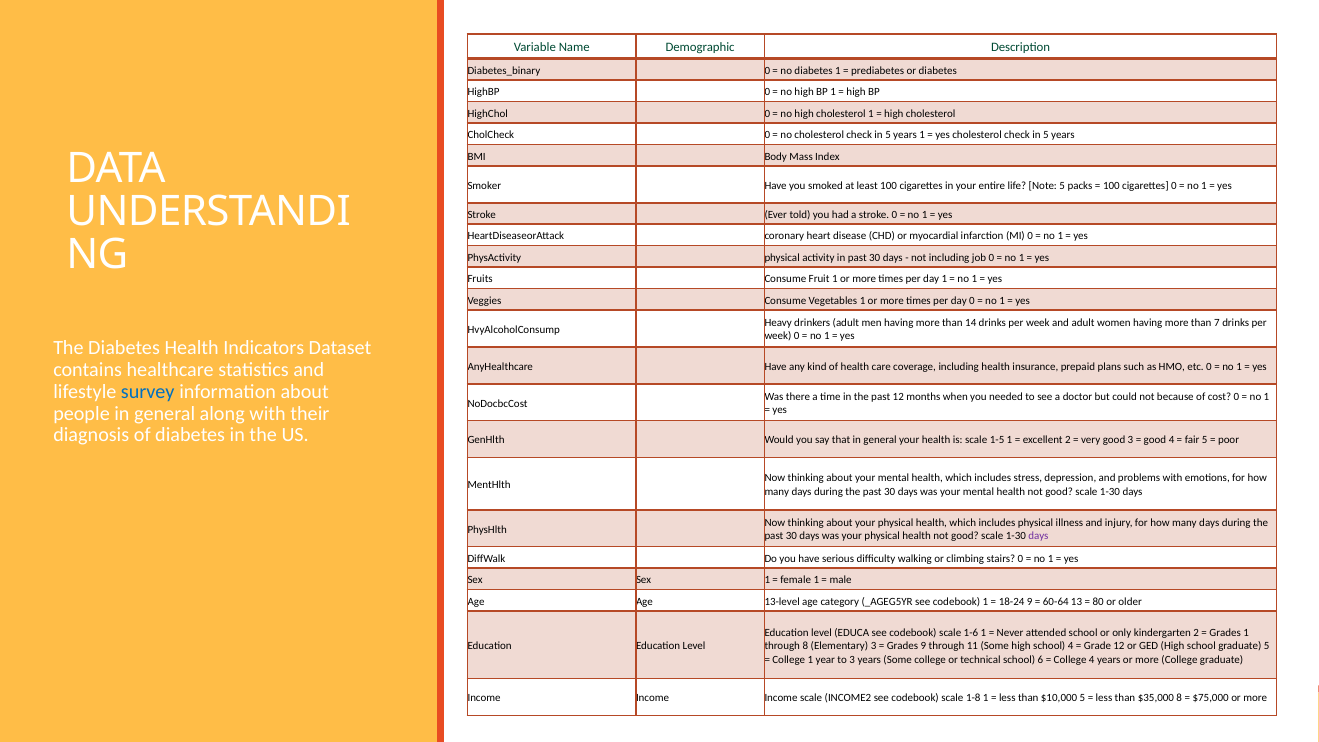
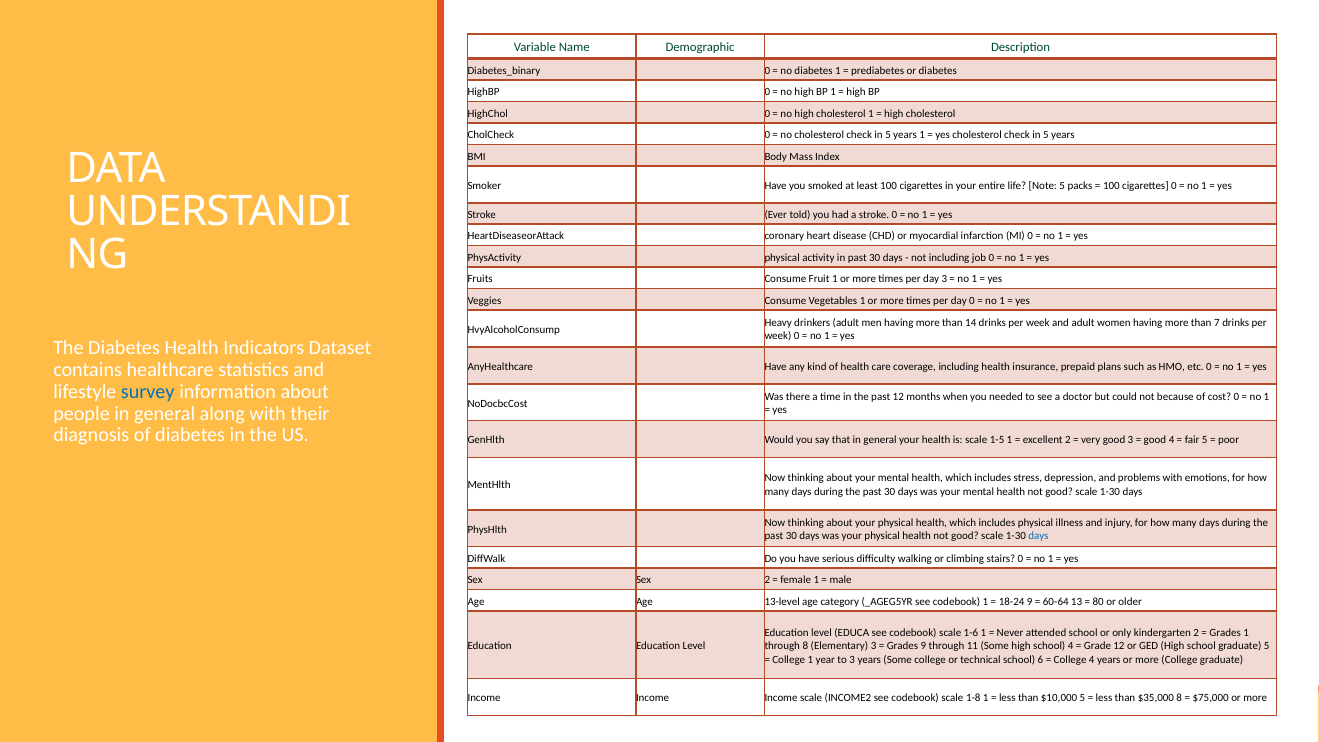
day 1: 1 -> 3
days at (1038, 536) colour: purple -> blue
Sex 1: 1 -> 2
